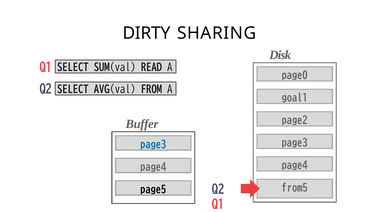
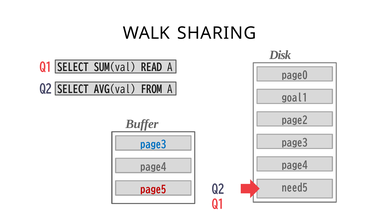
DIRTY: DIRTY -> WALK
from5: from5 -> need5
page5 colour: black -> red
